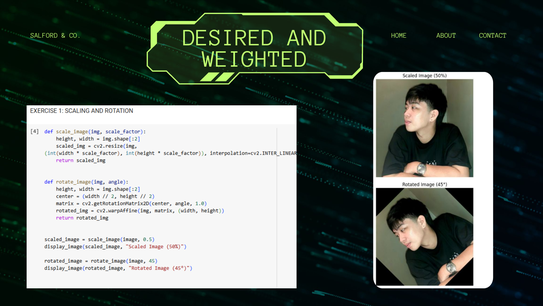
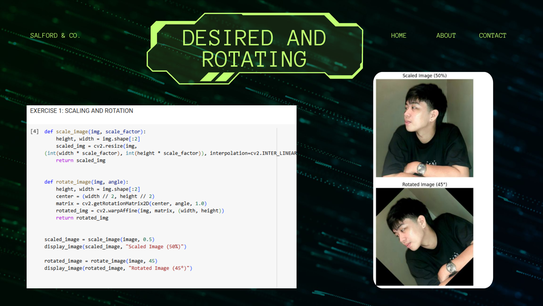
WEIGHTED: WEIGHTED -> ROTATING
